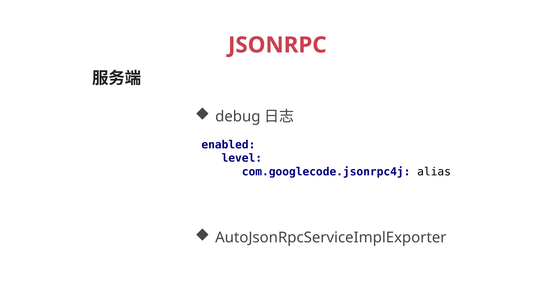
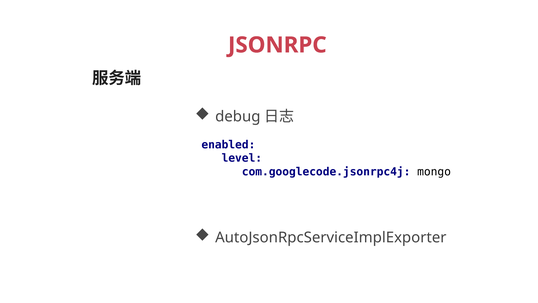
alias: alias -> mongo
